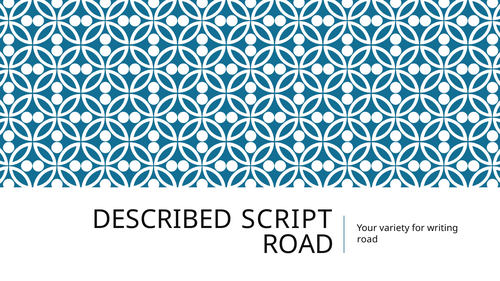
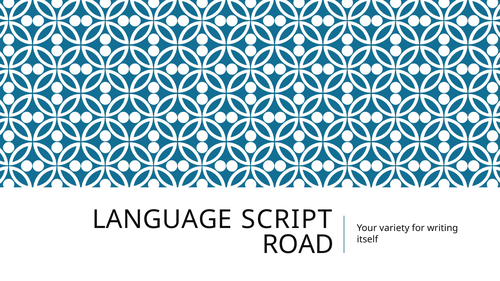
DESCRIBED: DESCRIBED -> LANGUAGE
road at (367, 240): road -> itself
